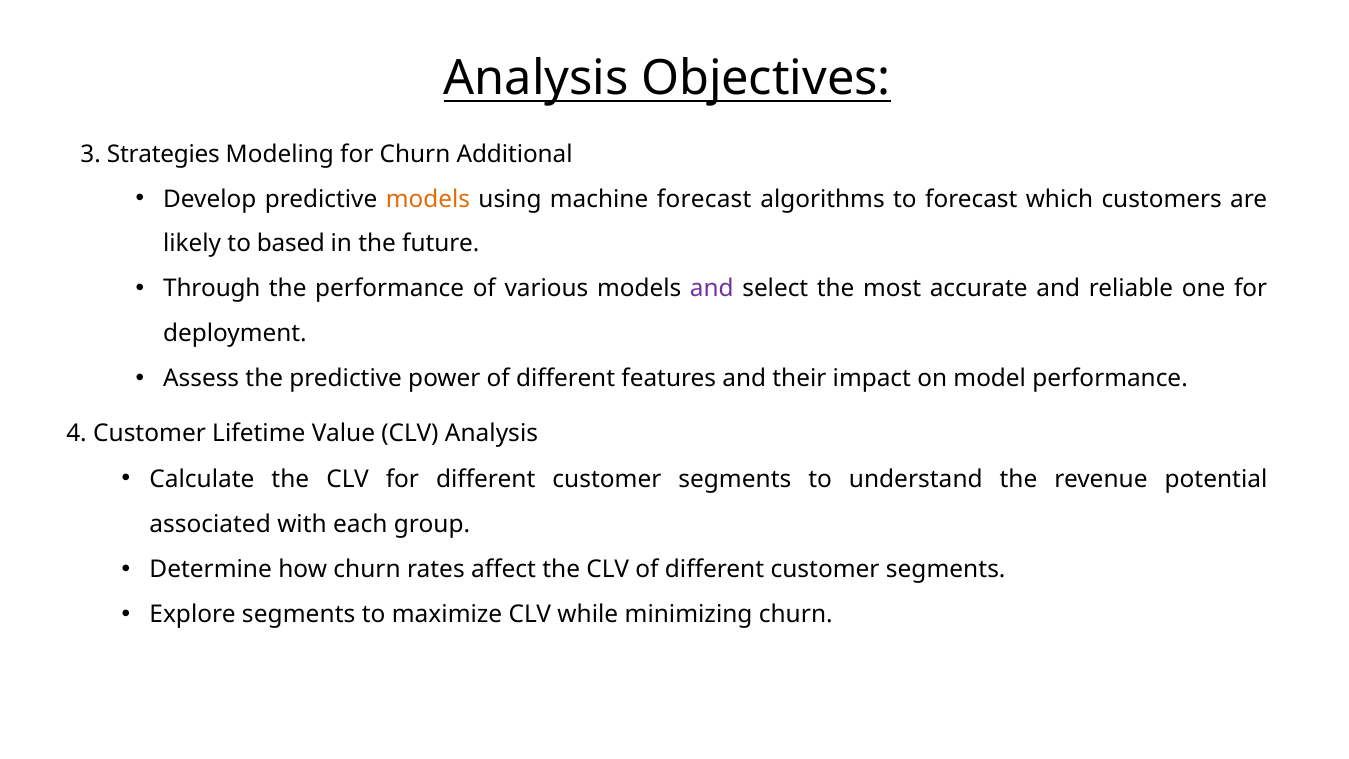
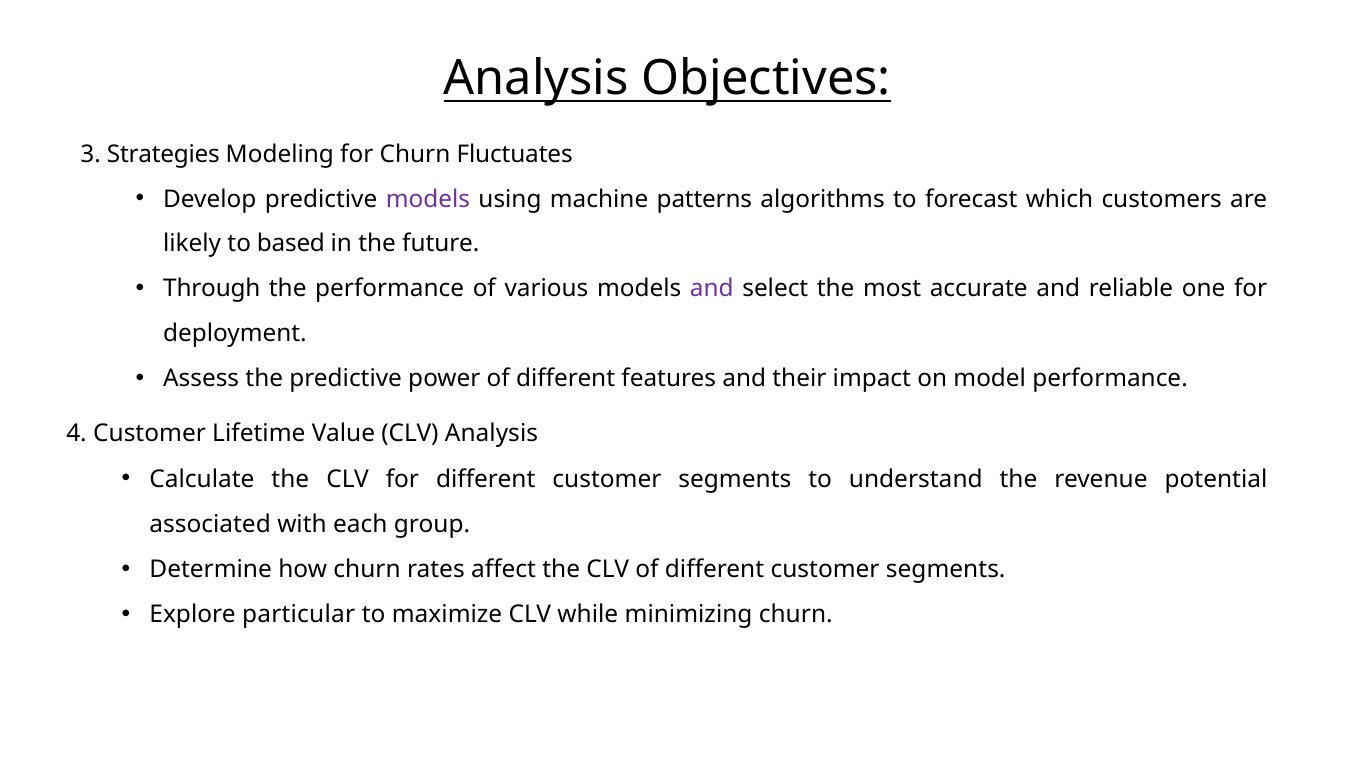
Additional: Additional -> Fluctuates
models at (428, 199) colour: orange -> purple
machine forecast: forecast -> patterns
Explore segments: segments -> particular
